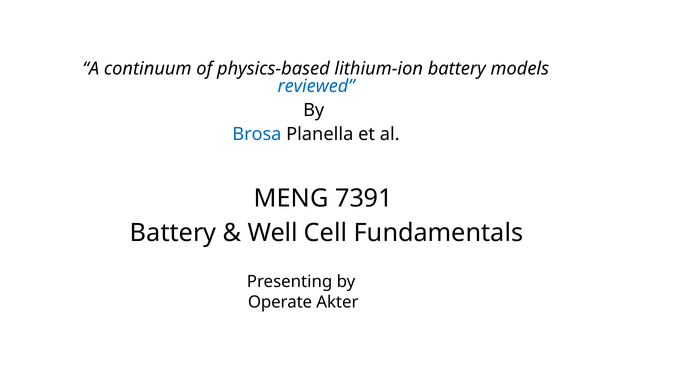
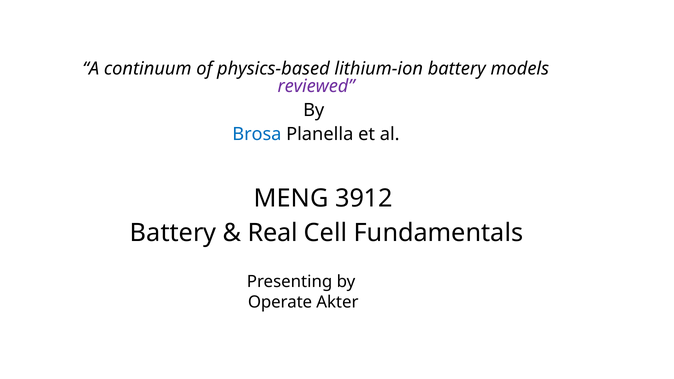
reviewed colour: blue -> purple
7391: 7391 -> 3912
Well: Well -> Real
